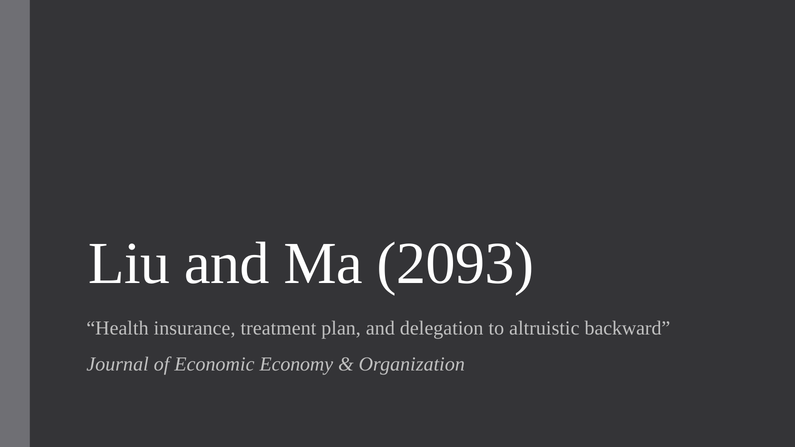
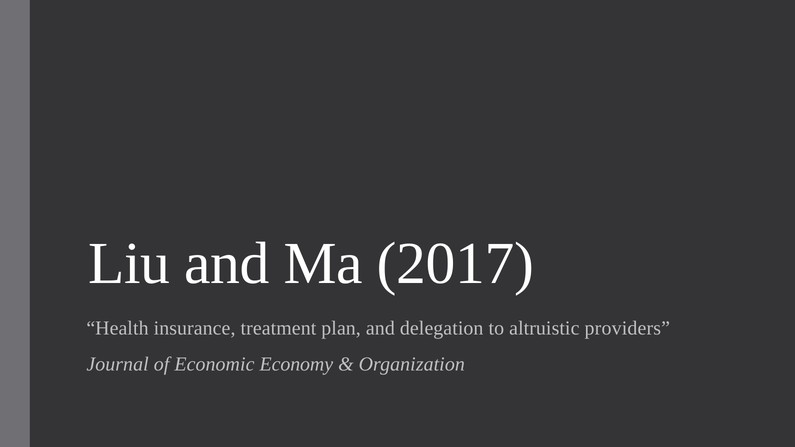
2093: 2093 -> 2017
backward: backward -> providers
